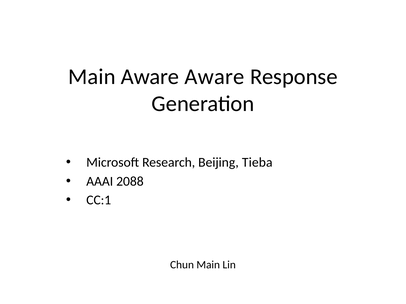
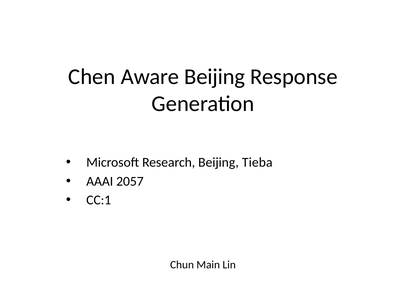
Main at (92, 77): Main -> Chen
Aware Aware: Aware -> Beijing
2088: 2088 -> 2057
